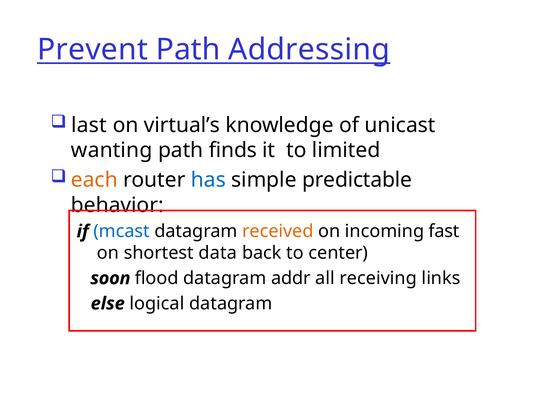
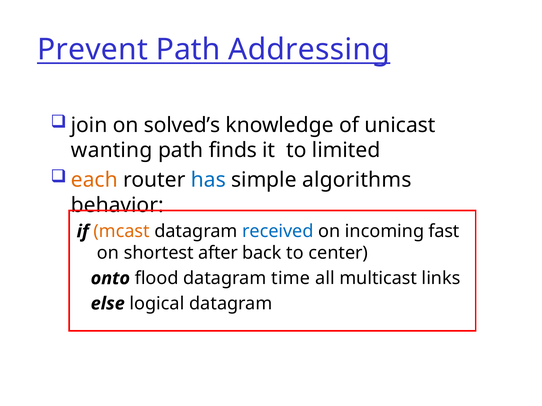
last: last -> join
virtual’s: virtual’s -> solved’s
predictable: predictable -> algorithms
mcast colour: blue -> orange
received colour: orange -> blue
data: data -> after
soon: soon -> onto
addr: addr -> time
receiving: receiving -> multicast
